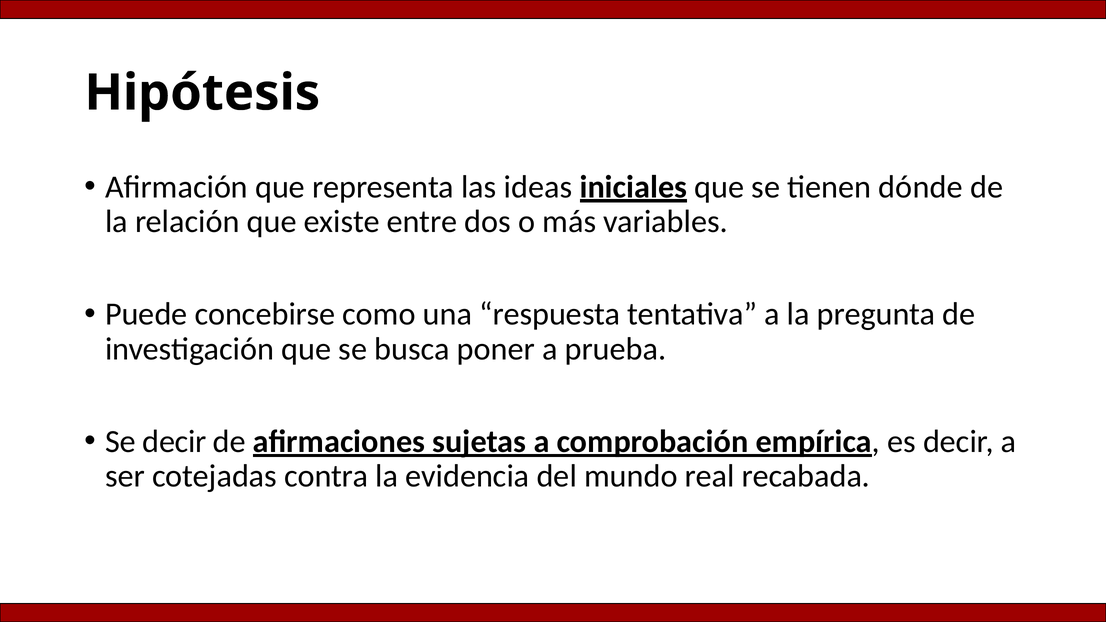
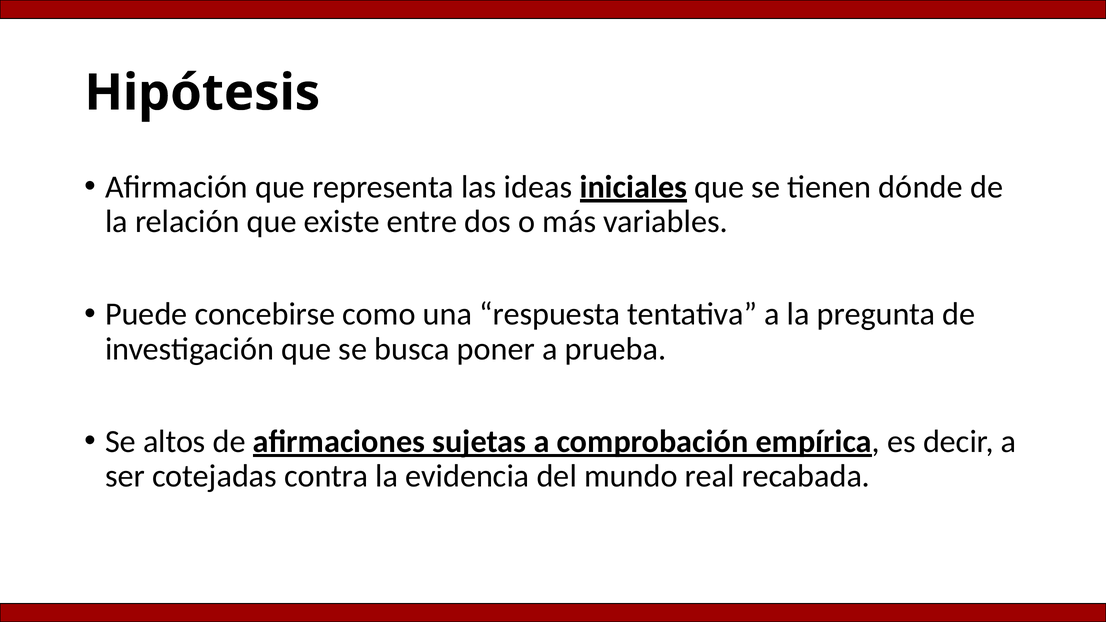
Se decir: decir -> altos
